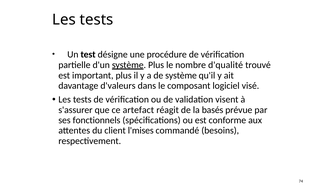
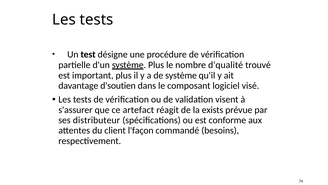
d'valeurs: d'valeurs -> d'soutien
basés: basés -> exists
fonctionnels: fonctionnels -> distributeur
l'mises: l'mises -> l'façon
